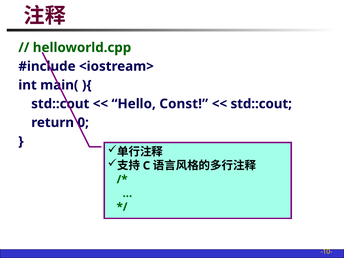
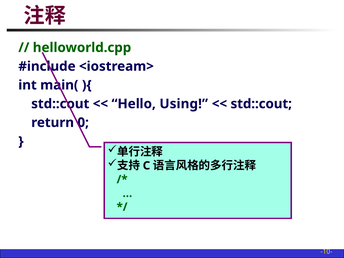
Const: Const -> Using
